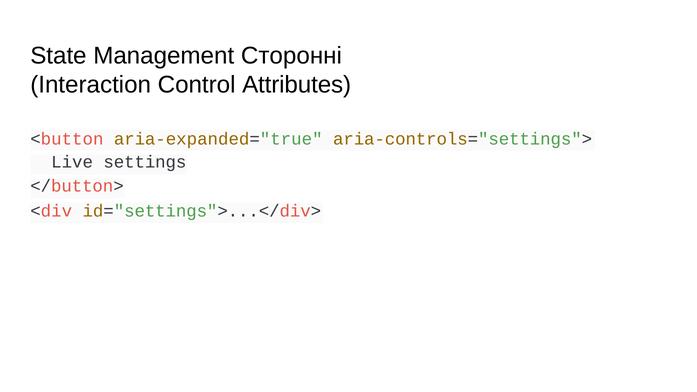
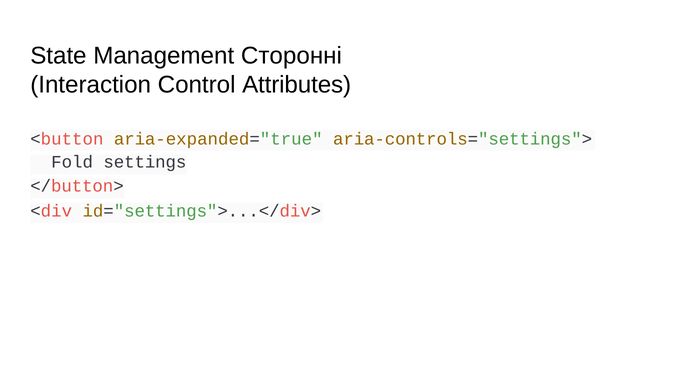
Live: Live -> Fold
